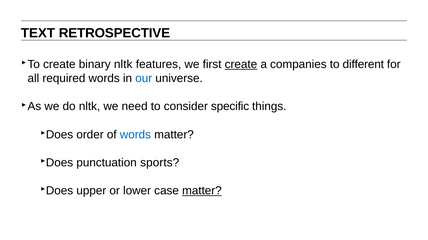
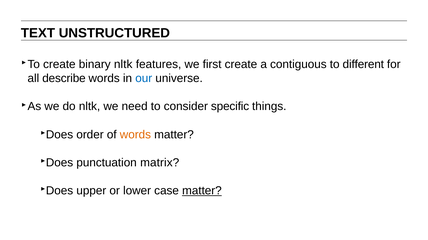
RETROSPECTIVE: RETROSPECTIVE -> UNSTRUCTURED
create at (241, 64) underline: present -> none
companies: companies -> contiguous
required: required -> describe
words at (135, 135) colour: blue -> orange
sports: sports -> matrix
